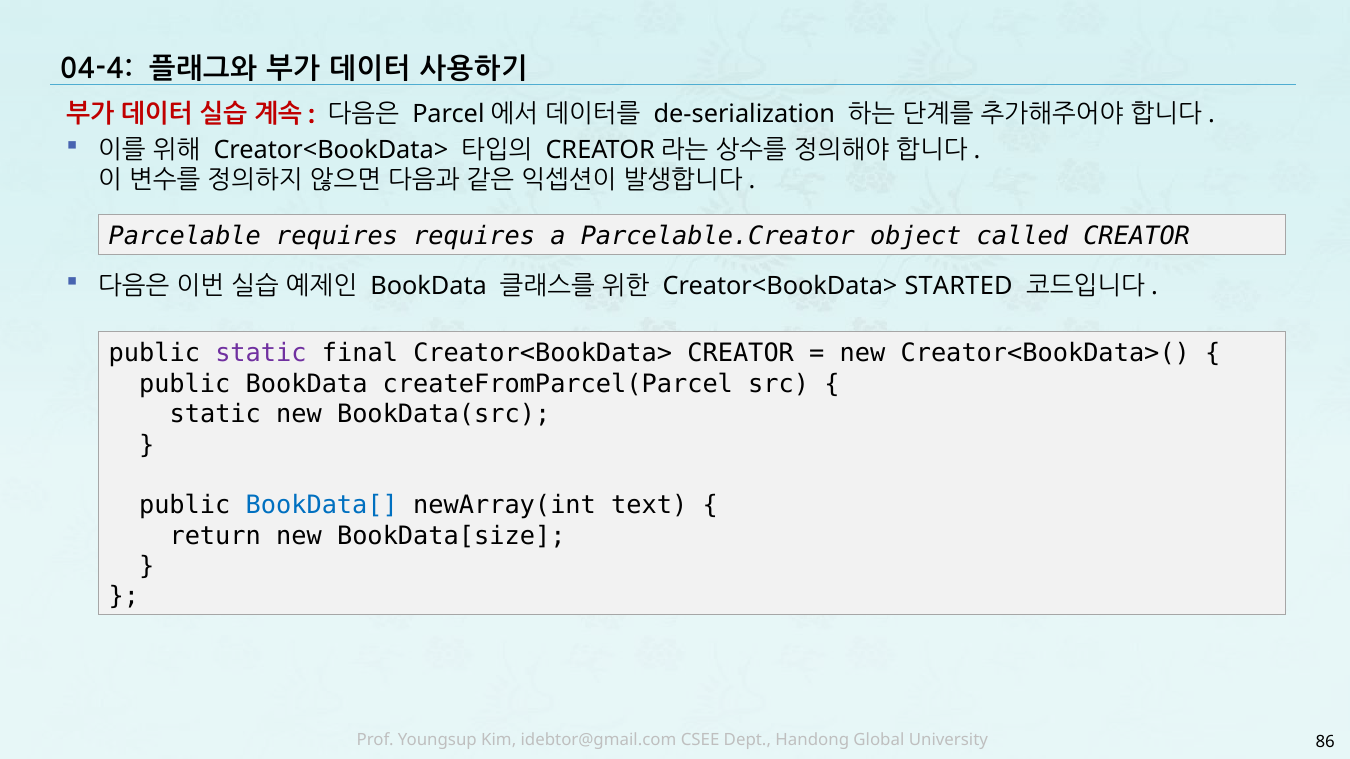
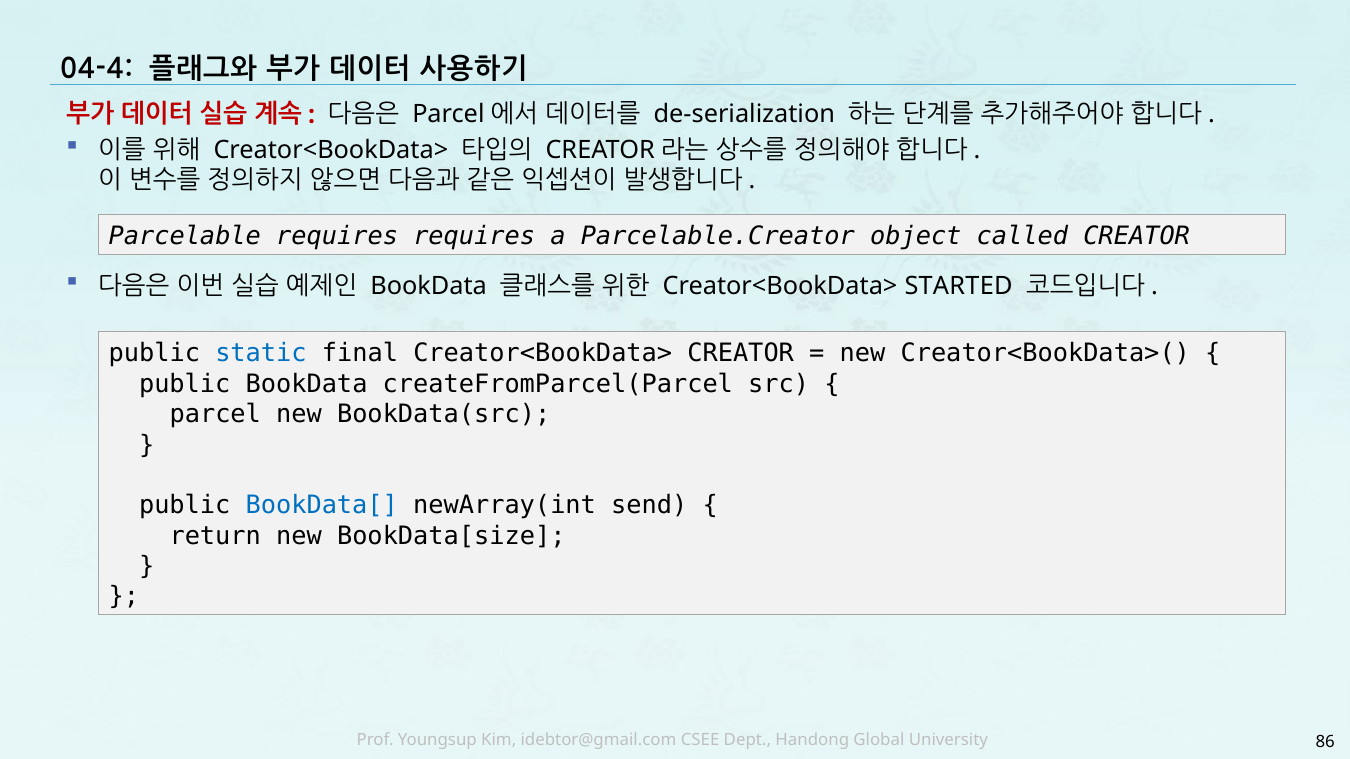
static at (261, 354) colour: purple -> blue
static at (215, 415): static -> parcel
text: text -> send
